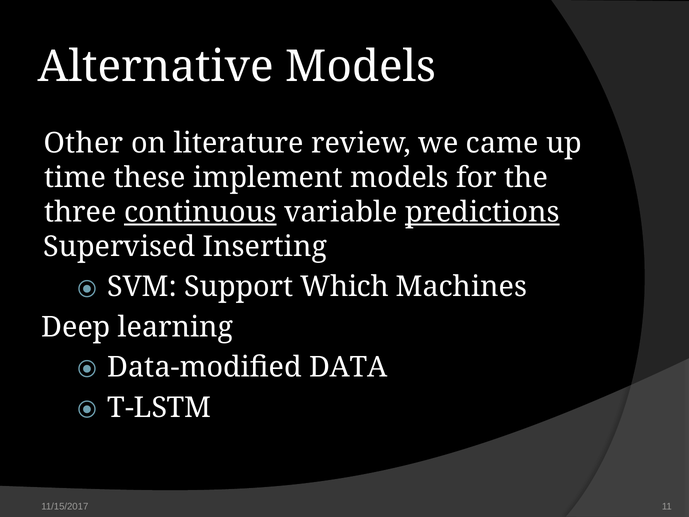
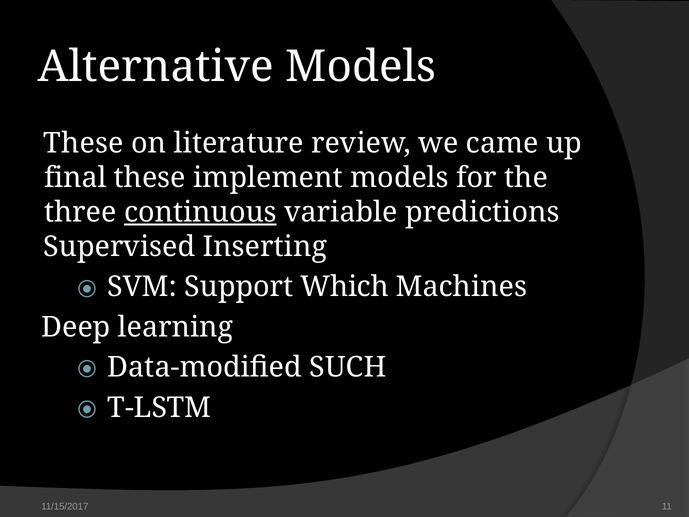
Other at (83, 143): Other -> These
time: time -> final
predictions underline: present -> none
DATA: DATA -> SUCH
